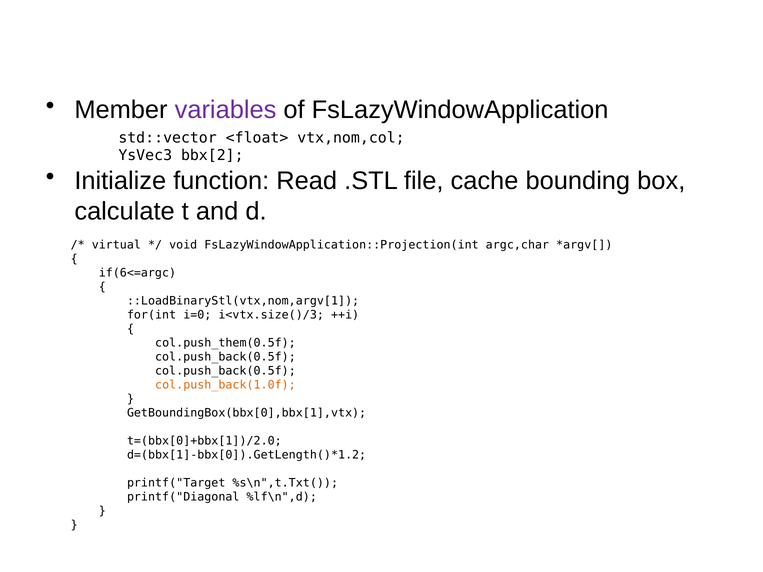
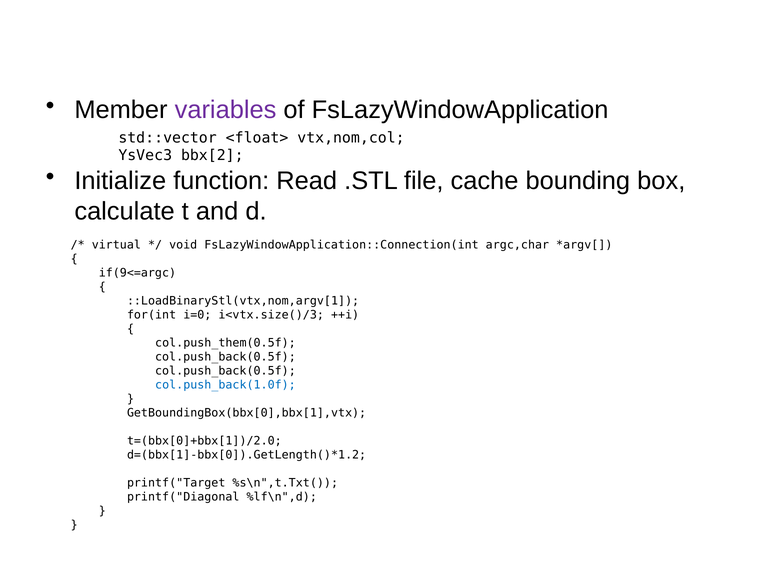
FsLazyWindowApplication::Projection(int: FsLazyWindowApplication::Projection(int -> FsLazyWindowApplication::Connection(int
if(6<=argc: if(6<=argc -> if(9<=argc
col.push_back(1.0f colour: orange -> blue
